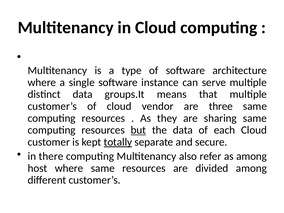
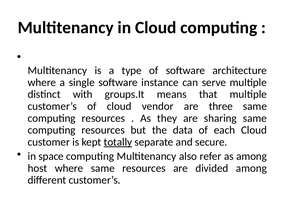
distinct data: data -> with
but underline: present -> none
there: there -> space
